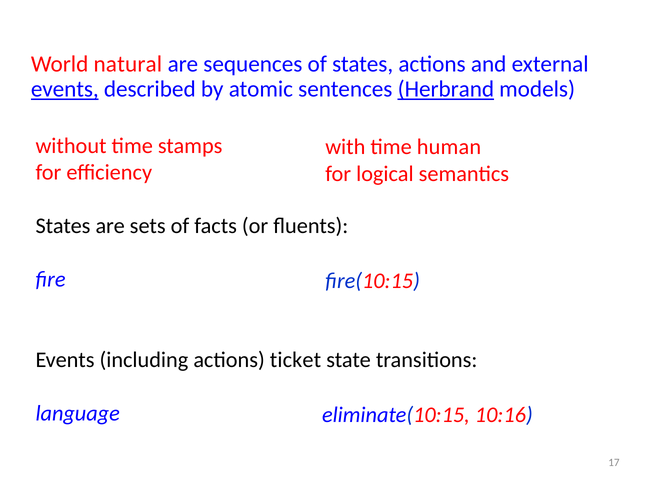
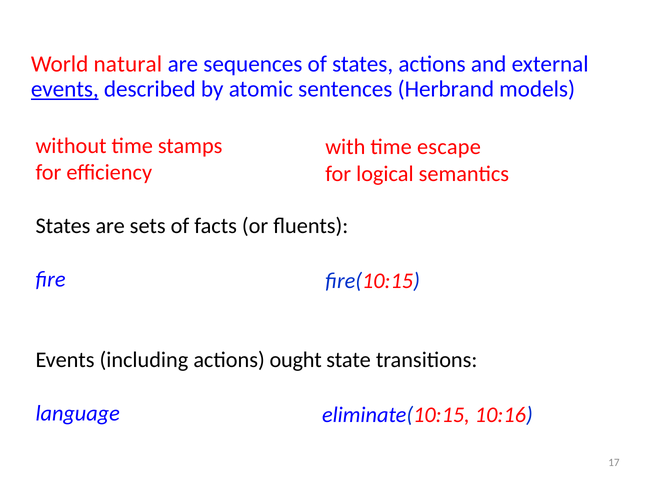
Herbrand underline: present -> none
human: human -> escape
ticket: ticket -> ought
